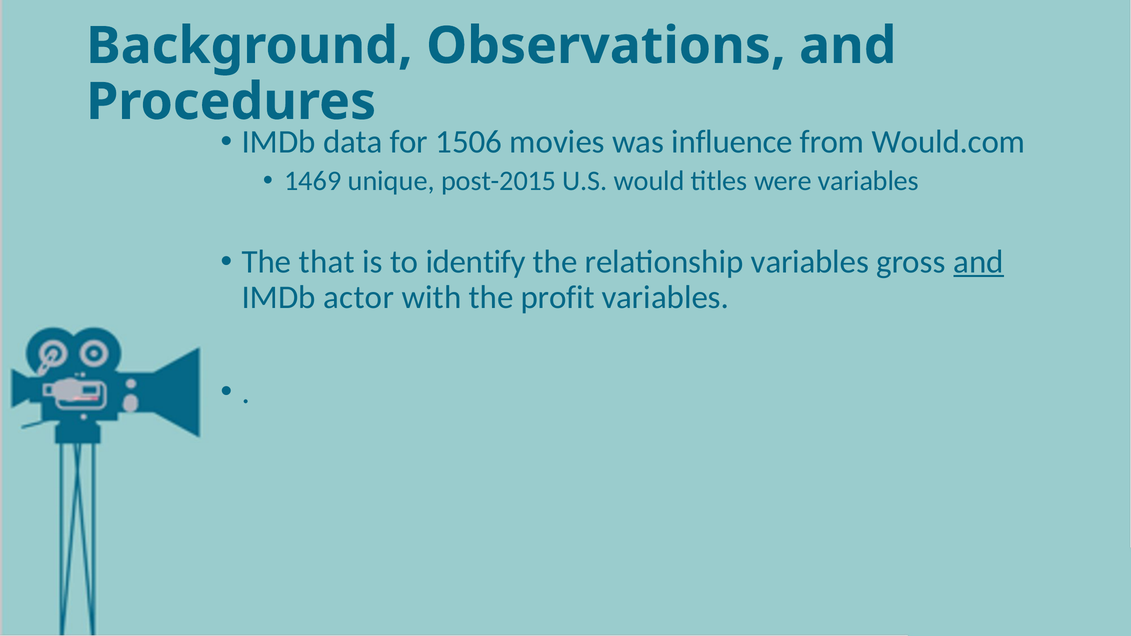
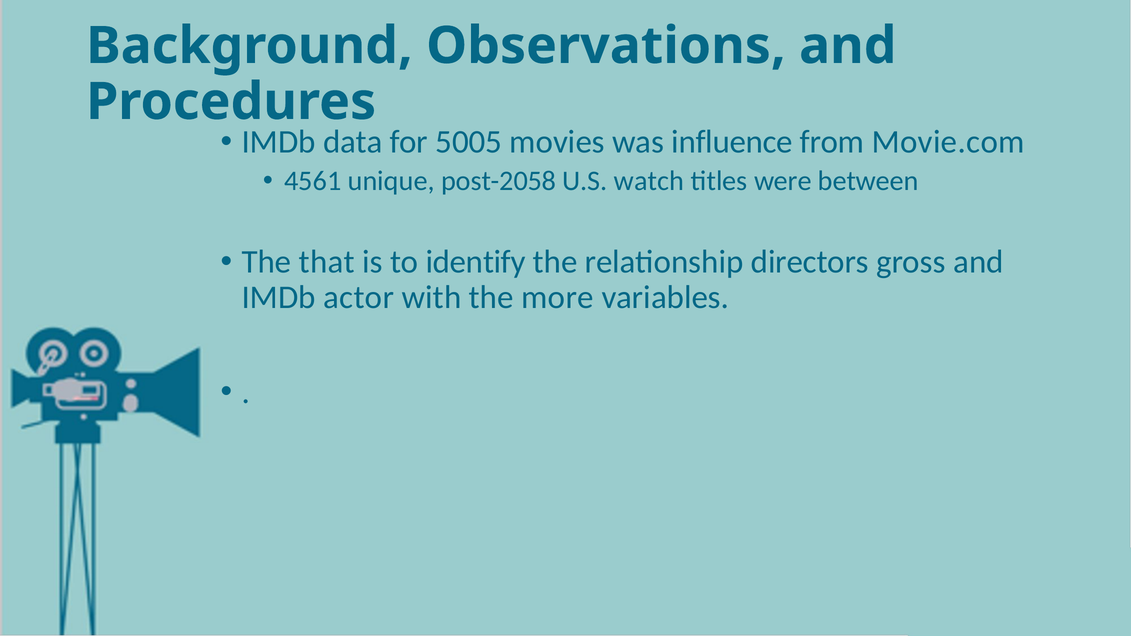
1506: 1506 -> 5005
Would.com: Would.com -> Movie.com
1469: 1469 -> 4561
post-2015: post-2015 -> post-2058
would: would -> watch
were variables: variables -> between
relationship variables: variables -> directors
and at (979, 262) underline: present -> none
profit: profit -> more
